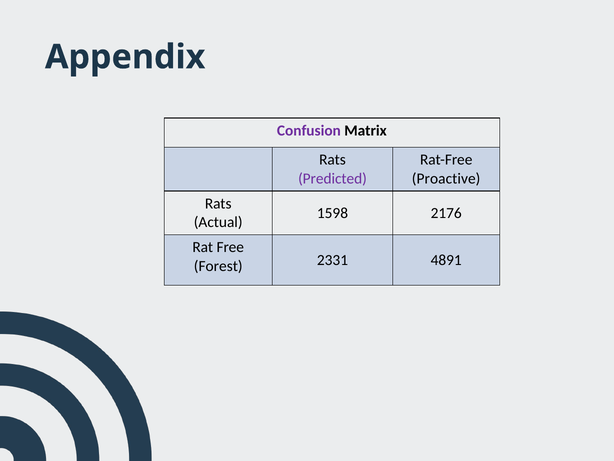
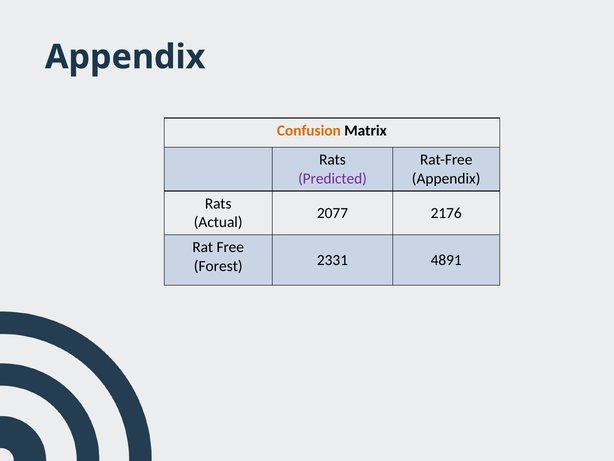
Confusion colour: purple -> orange
Proactive at (446, 178): Proactive -> Appendix
1598: 1598 -> 2077
